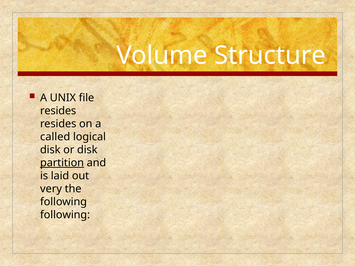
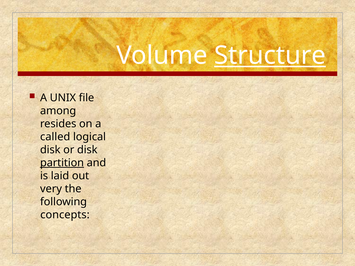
Structure underline: none -> present
resides at (58, 111): resides -> among
following at (65, 215): following -> concepts
